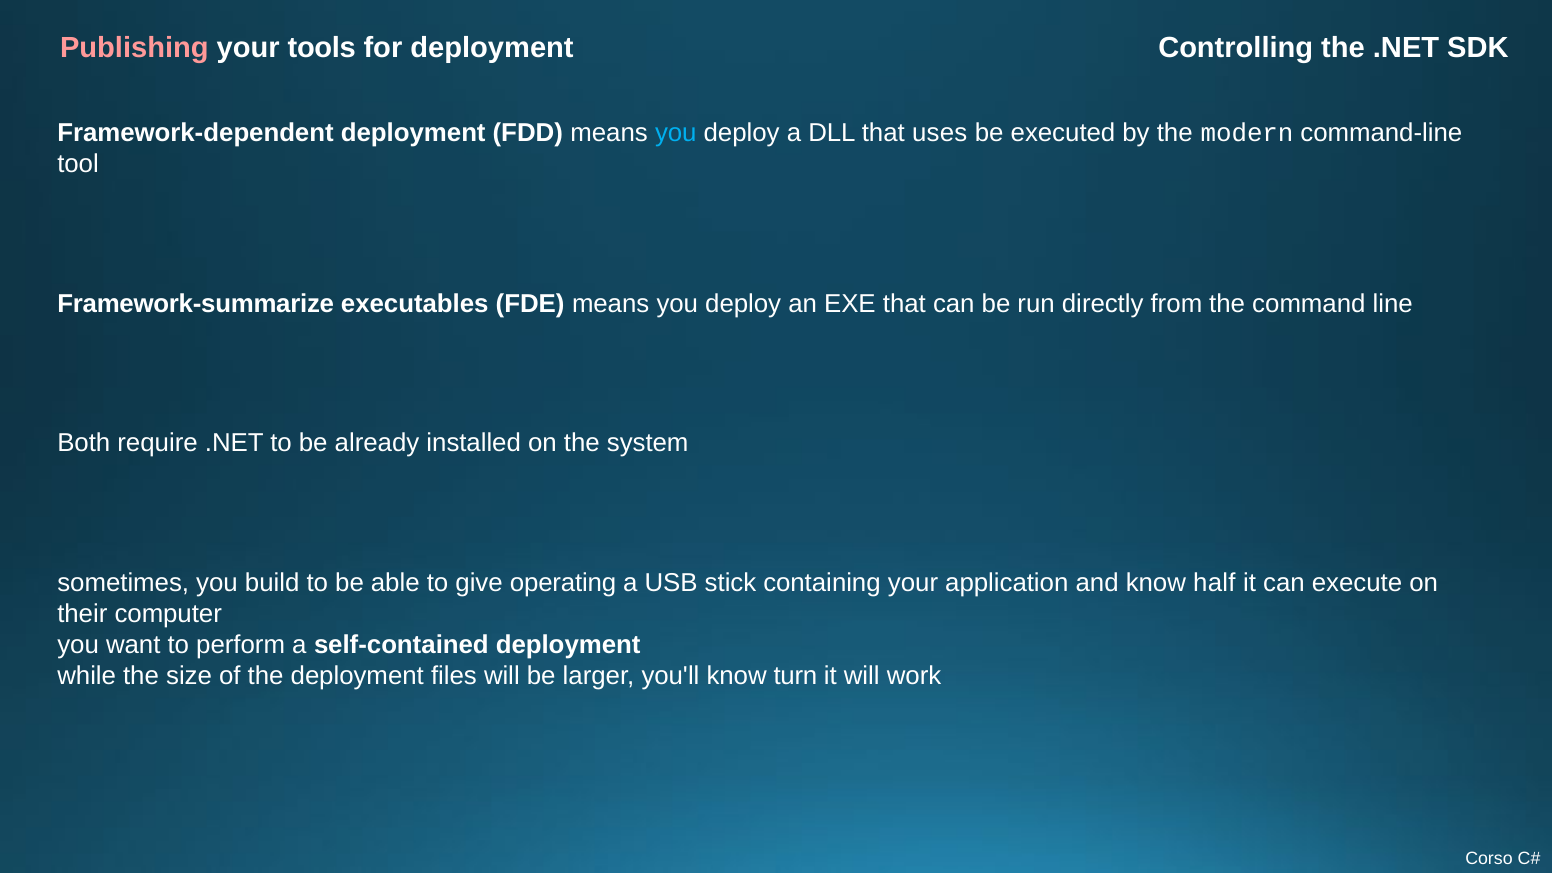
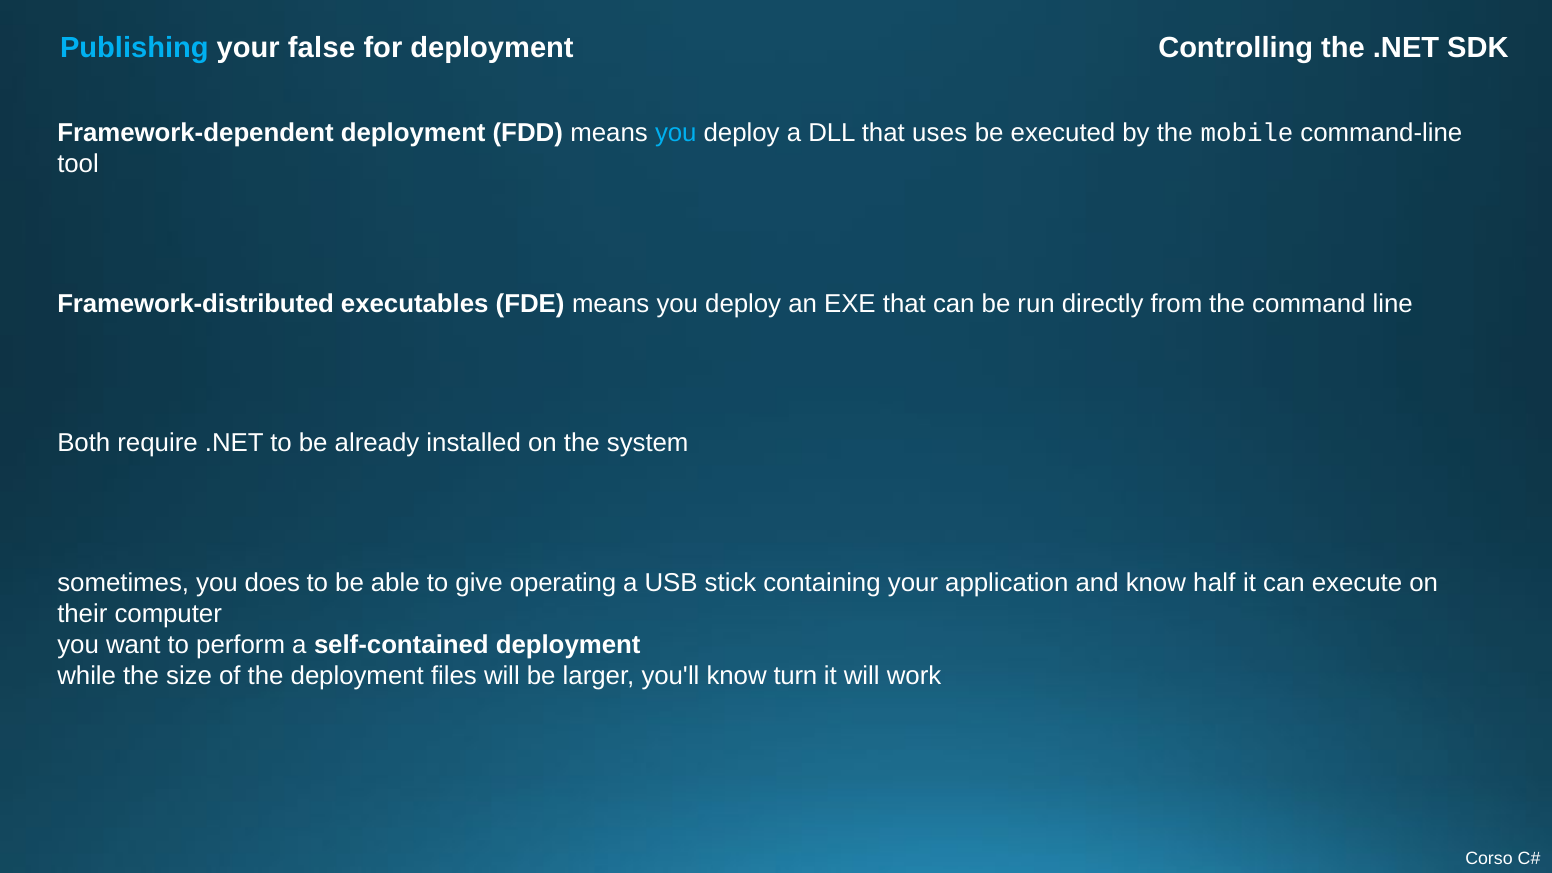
Publishing colour: pink -> light blue
tools: tools -> false
modern: modern -> mobile
Framework-summarize: Framework-summarize -> Framework-distributed
build: build -> does
